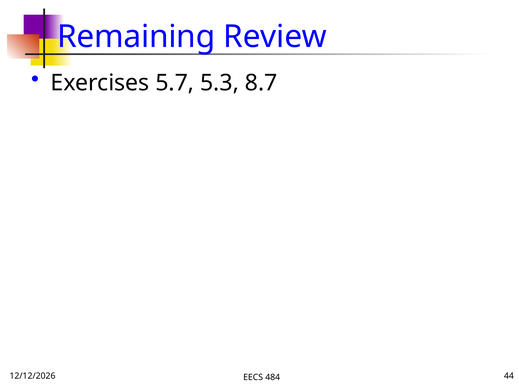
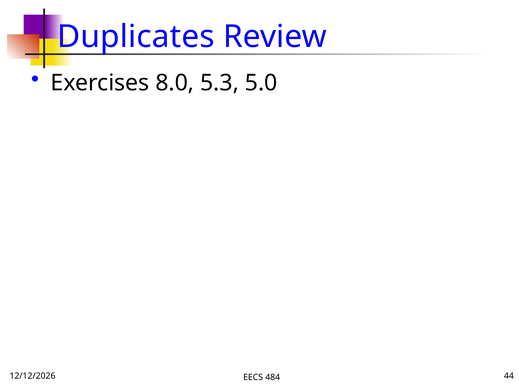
Remaining: Remaining -> Duplicates
5.7: 5.7 -> 8.0
8.7: 8.7 -> 5.0
